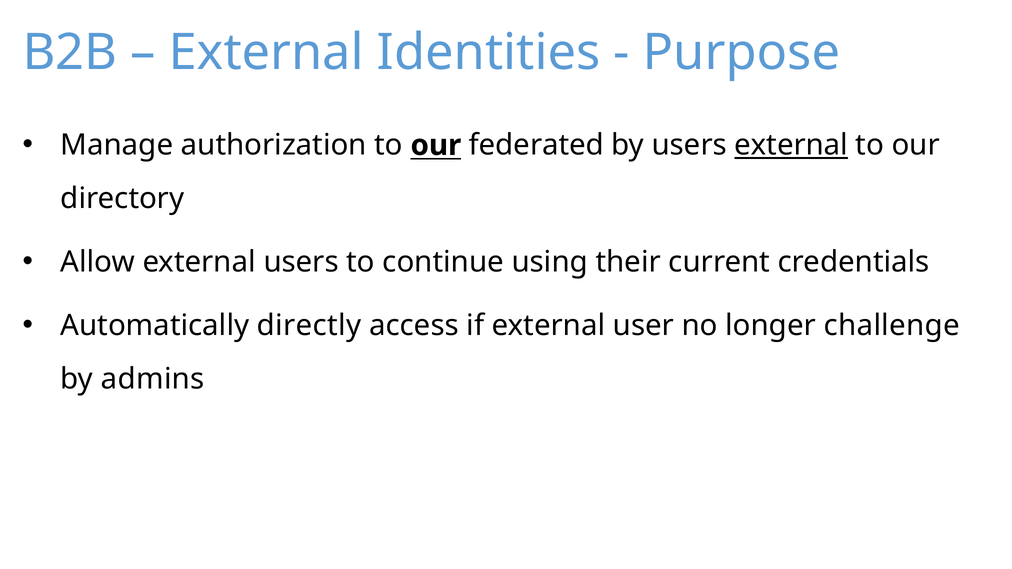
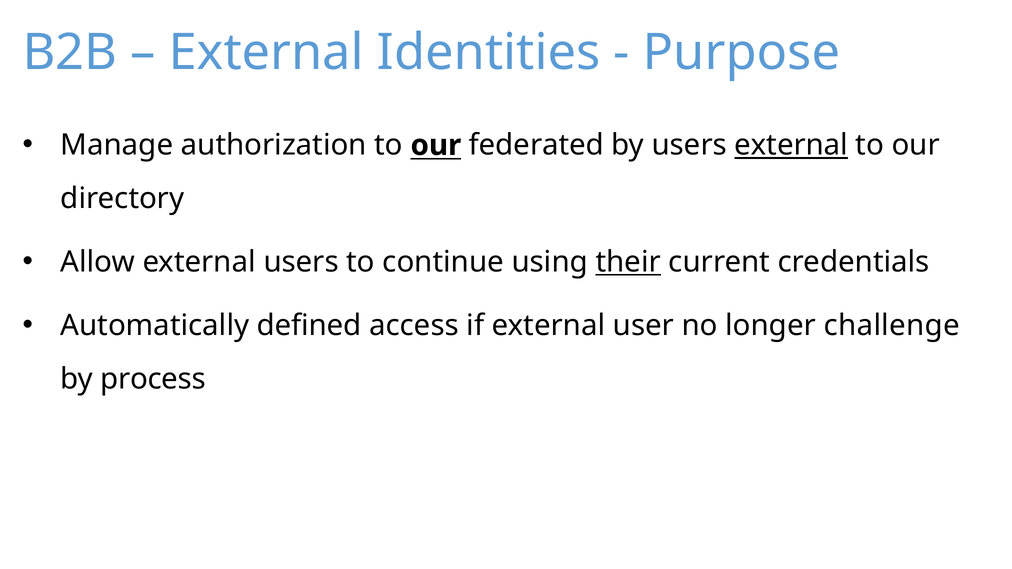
their underline: none -> present
directly: directly -> defined
admins: admins -> process
